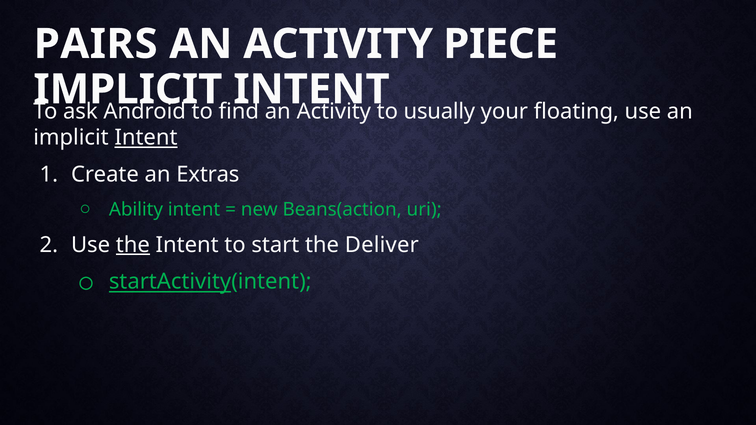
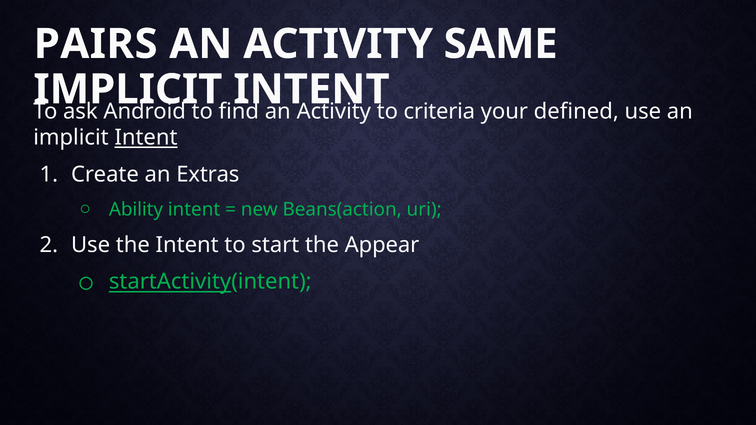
PIECE: PIECE -> SAME
usually: usually -> criteria
floating: floating -> defined
the at (133, 245) underline: present -> none
Deliver: Deliver -> Appear
